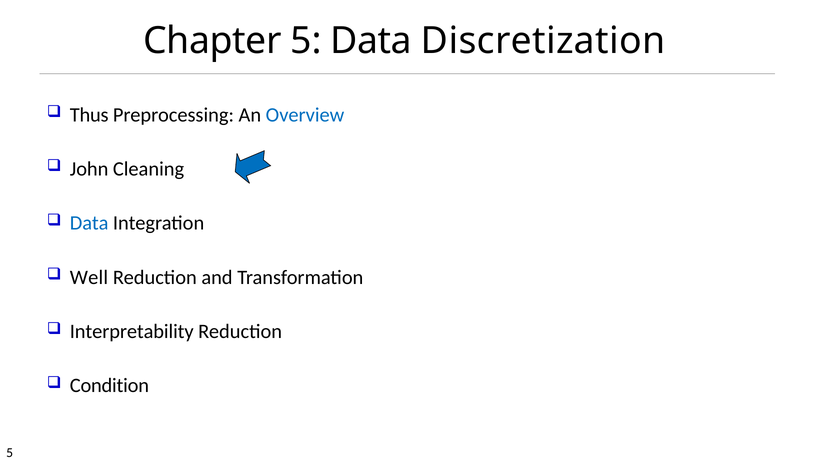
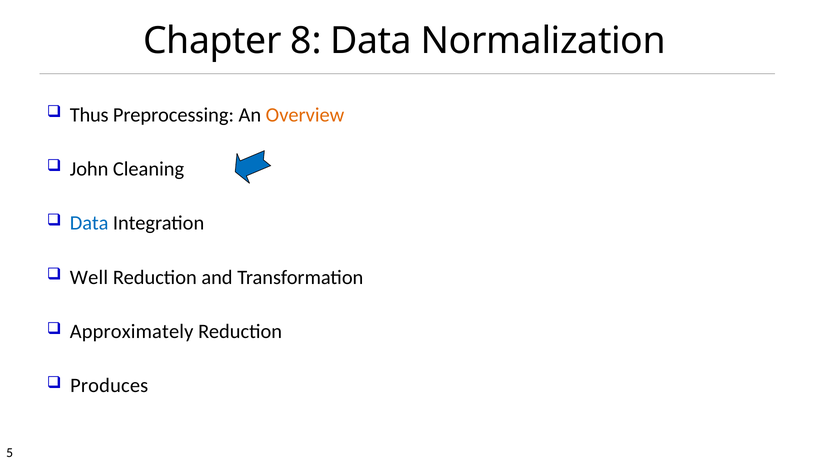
Chapter 5: 5 -> 8
Discretization: Discretization -> Normalization
Overview colour: blue -> orange
Interpretability: Interpretability -> Approximately
Condition: Condition -> Produces
